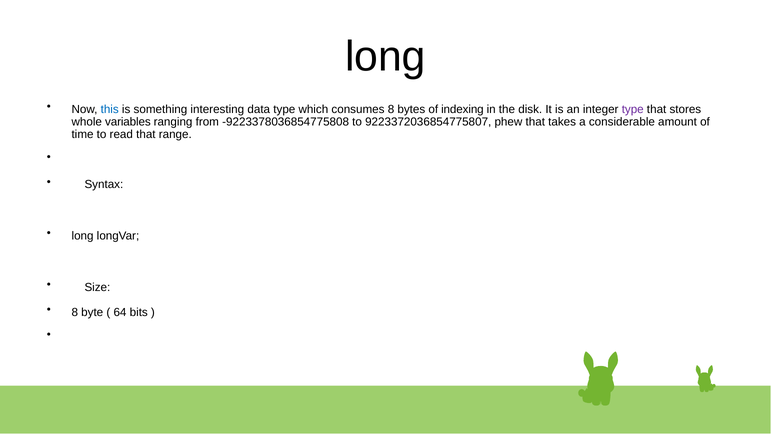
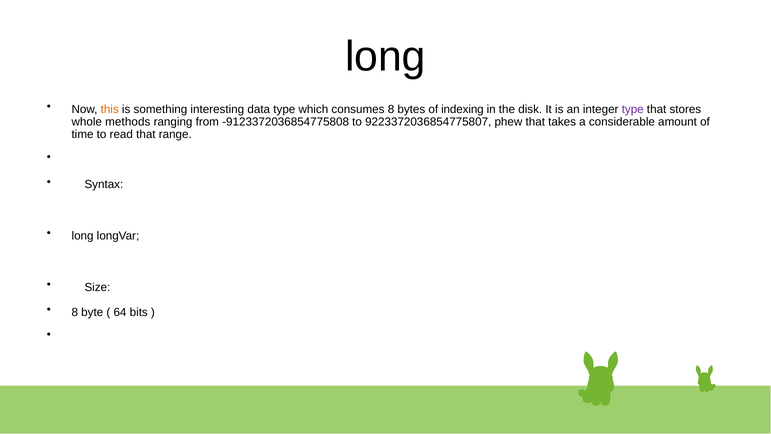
this colour: blue -> orange
variables: variables -> methods
-9223378036854775808: -9223378036854775808 -> -9123372036854775808
